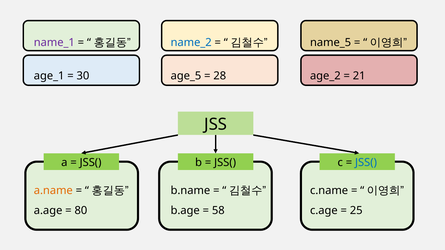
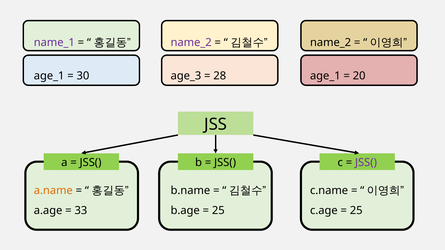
name_2 at (191, 43) colour: blue -> purple
name_5 at (331, 43): name_5 -> name_2
age_5: age_5 -> age_3
age_2 at (325, 76): age_2 -> age_1
21: 21 -> 20
JSS( at (366, 163) colour: blue -> purple
80: 80 -> 33
58 at (218, 211): 58 -> 25
